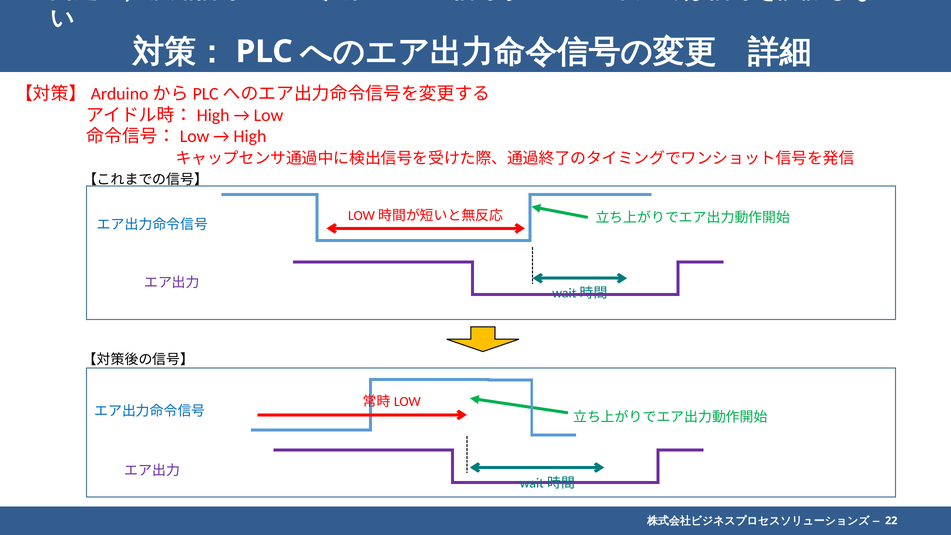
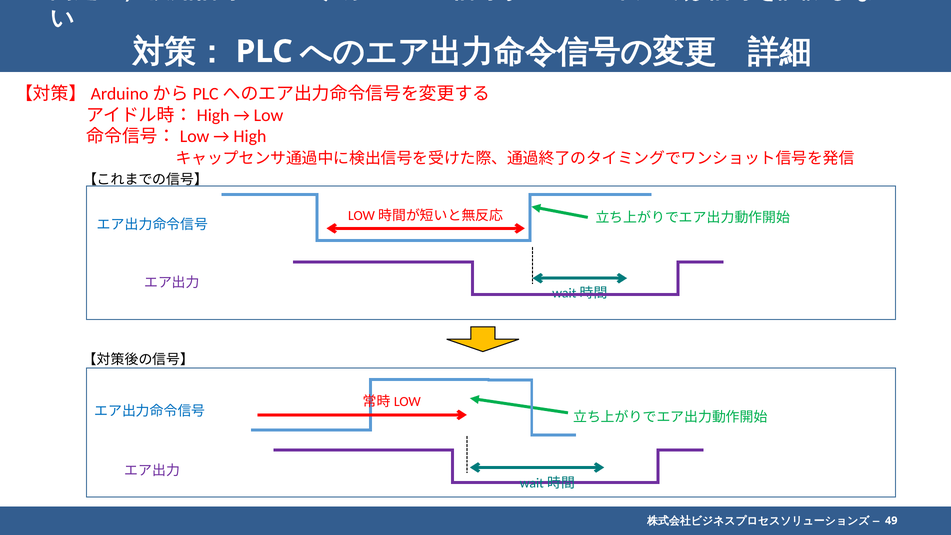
22: 22 -> 49
